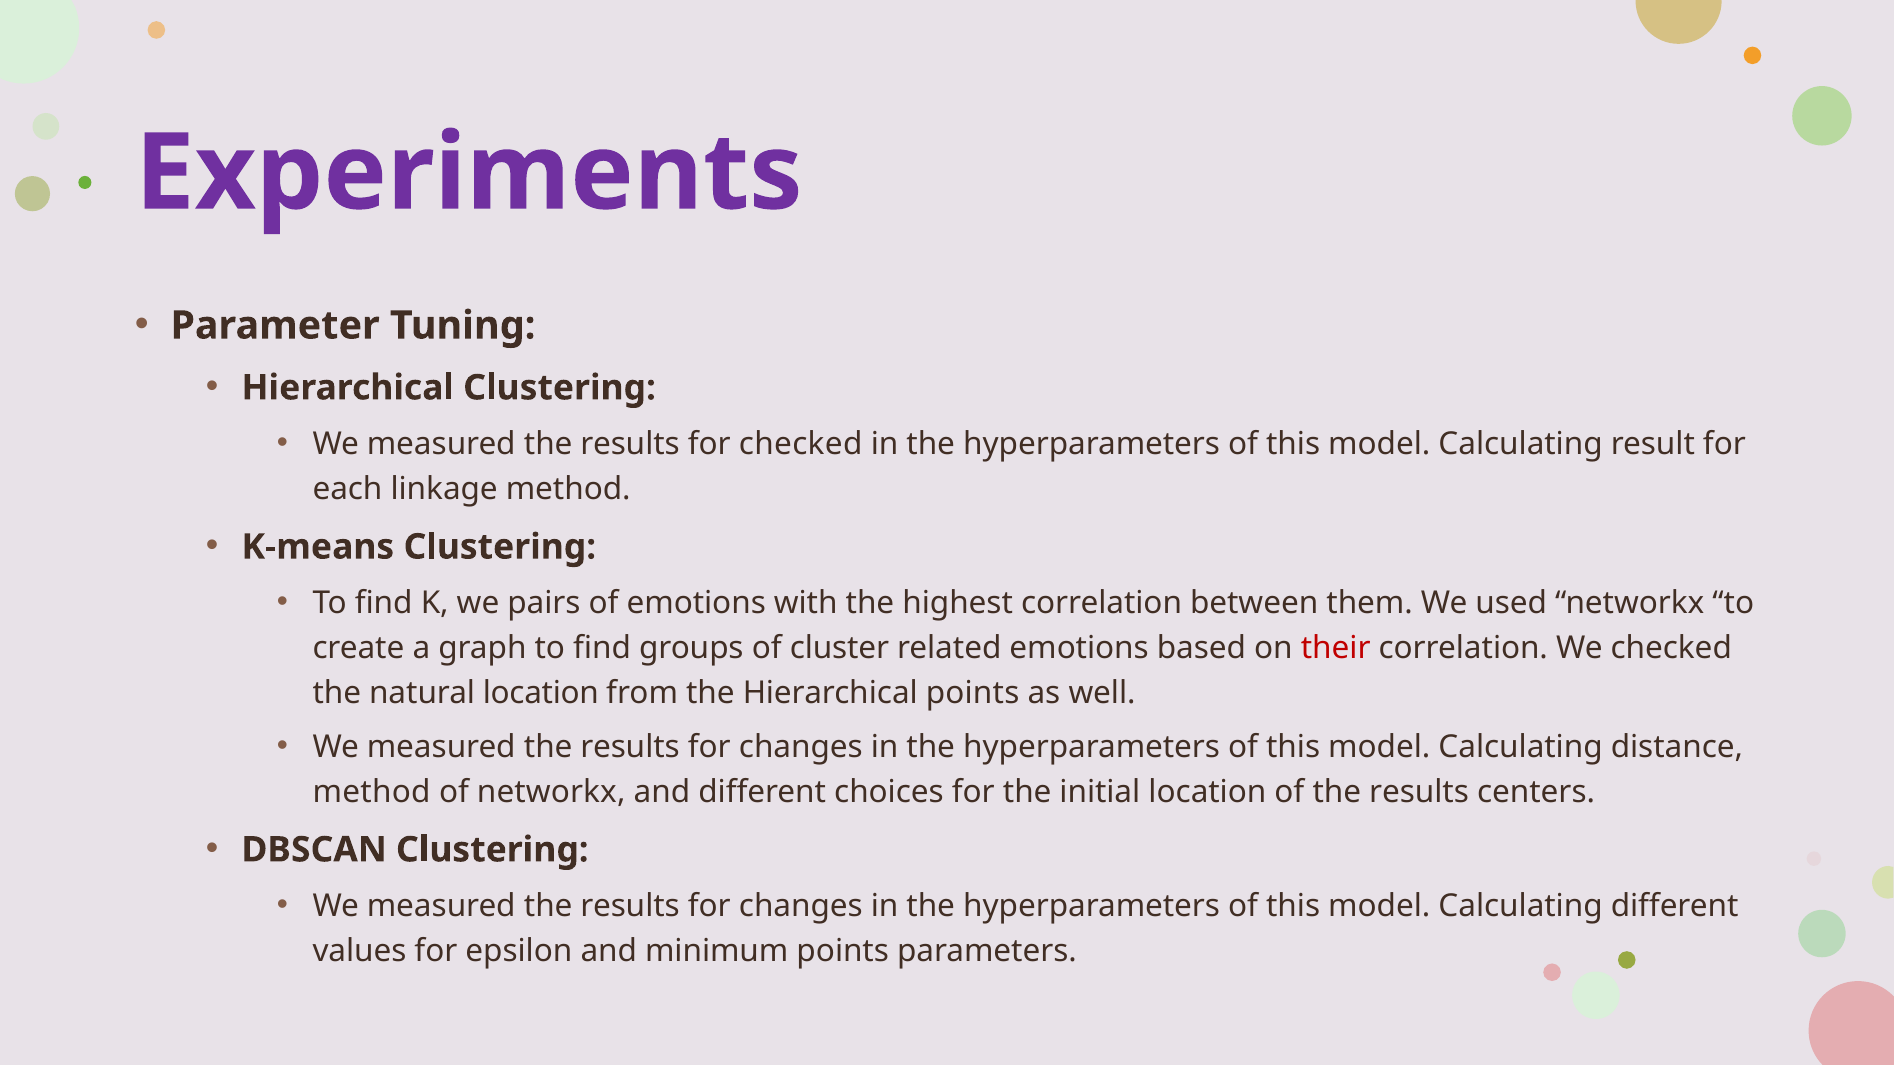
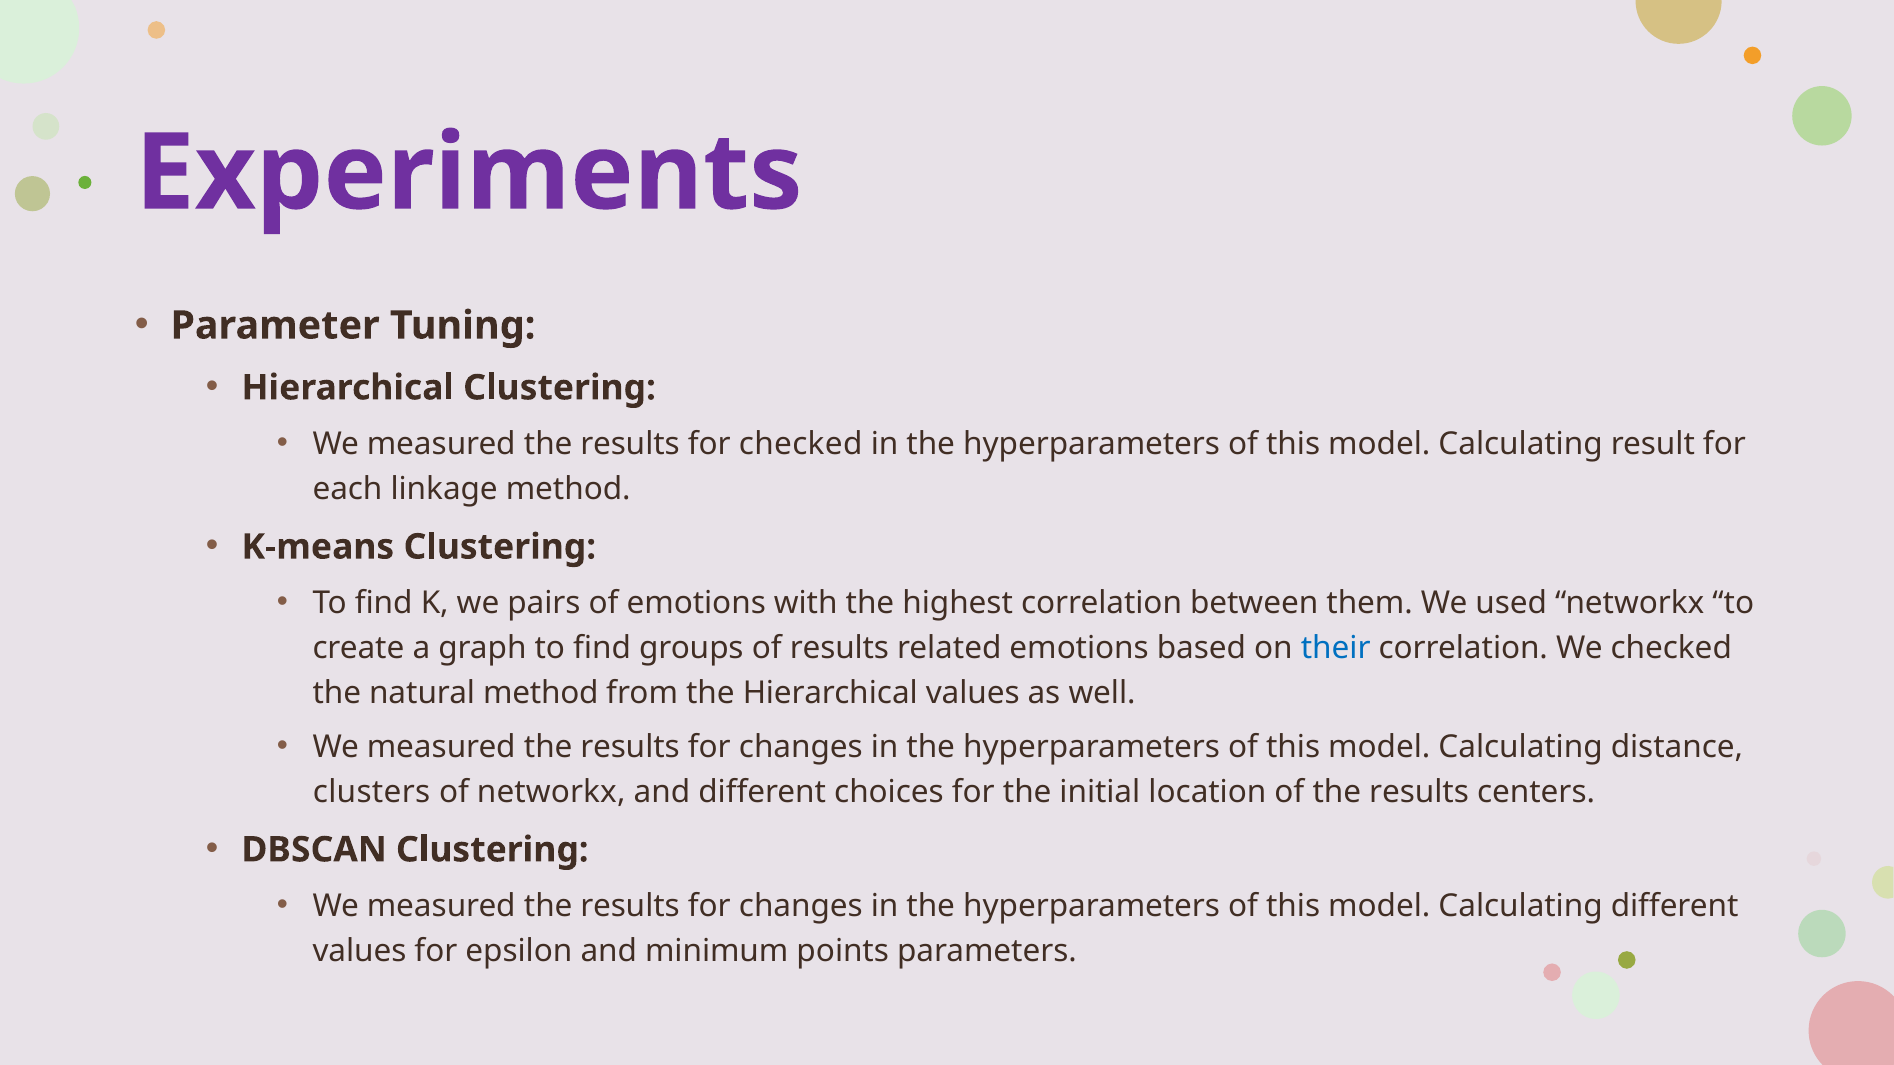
of cluster: cluster -> results
their colour: red -> blue
natural location: location -> method
Hierarchical points: points -> values
method at (372, 792): method -> clusters
